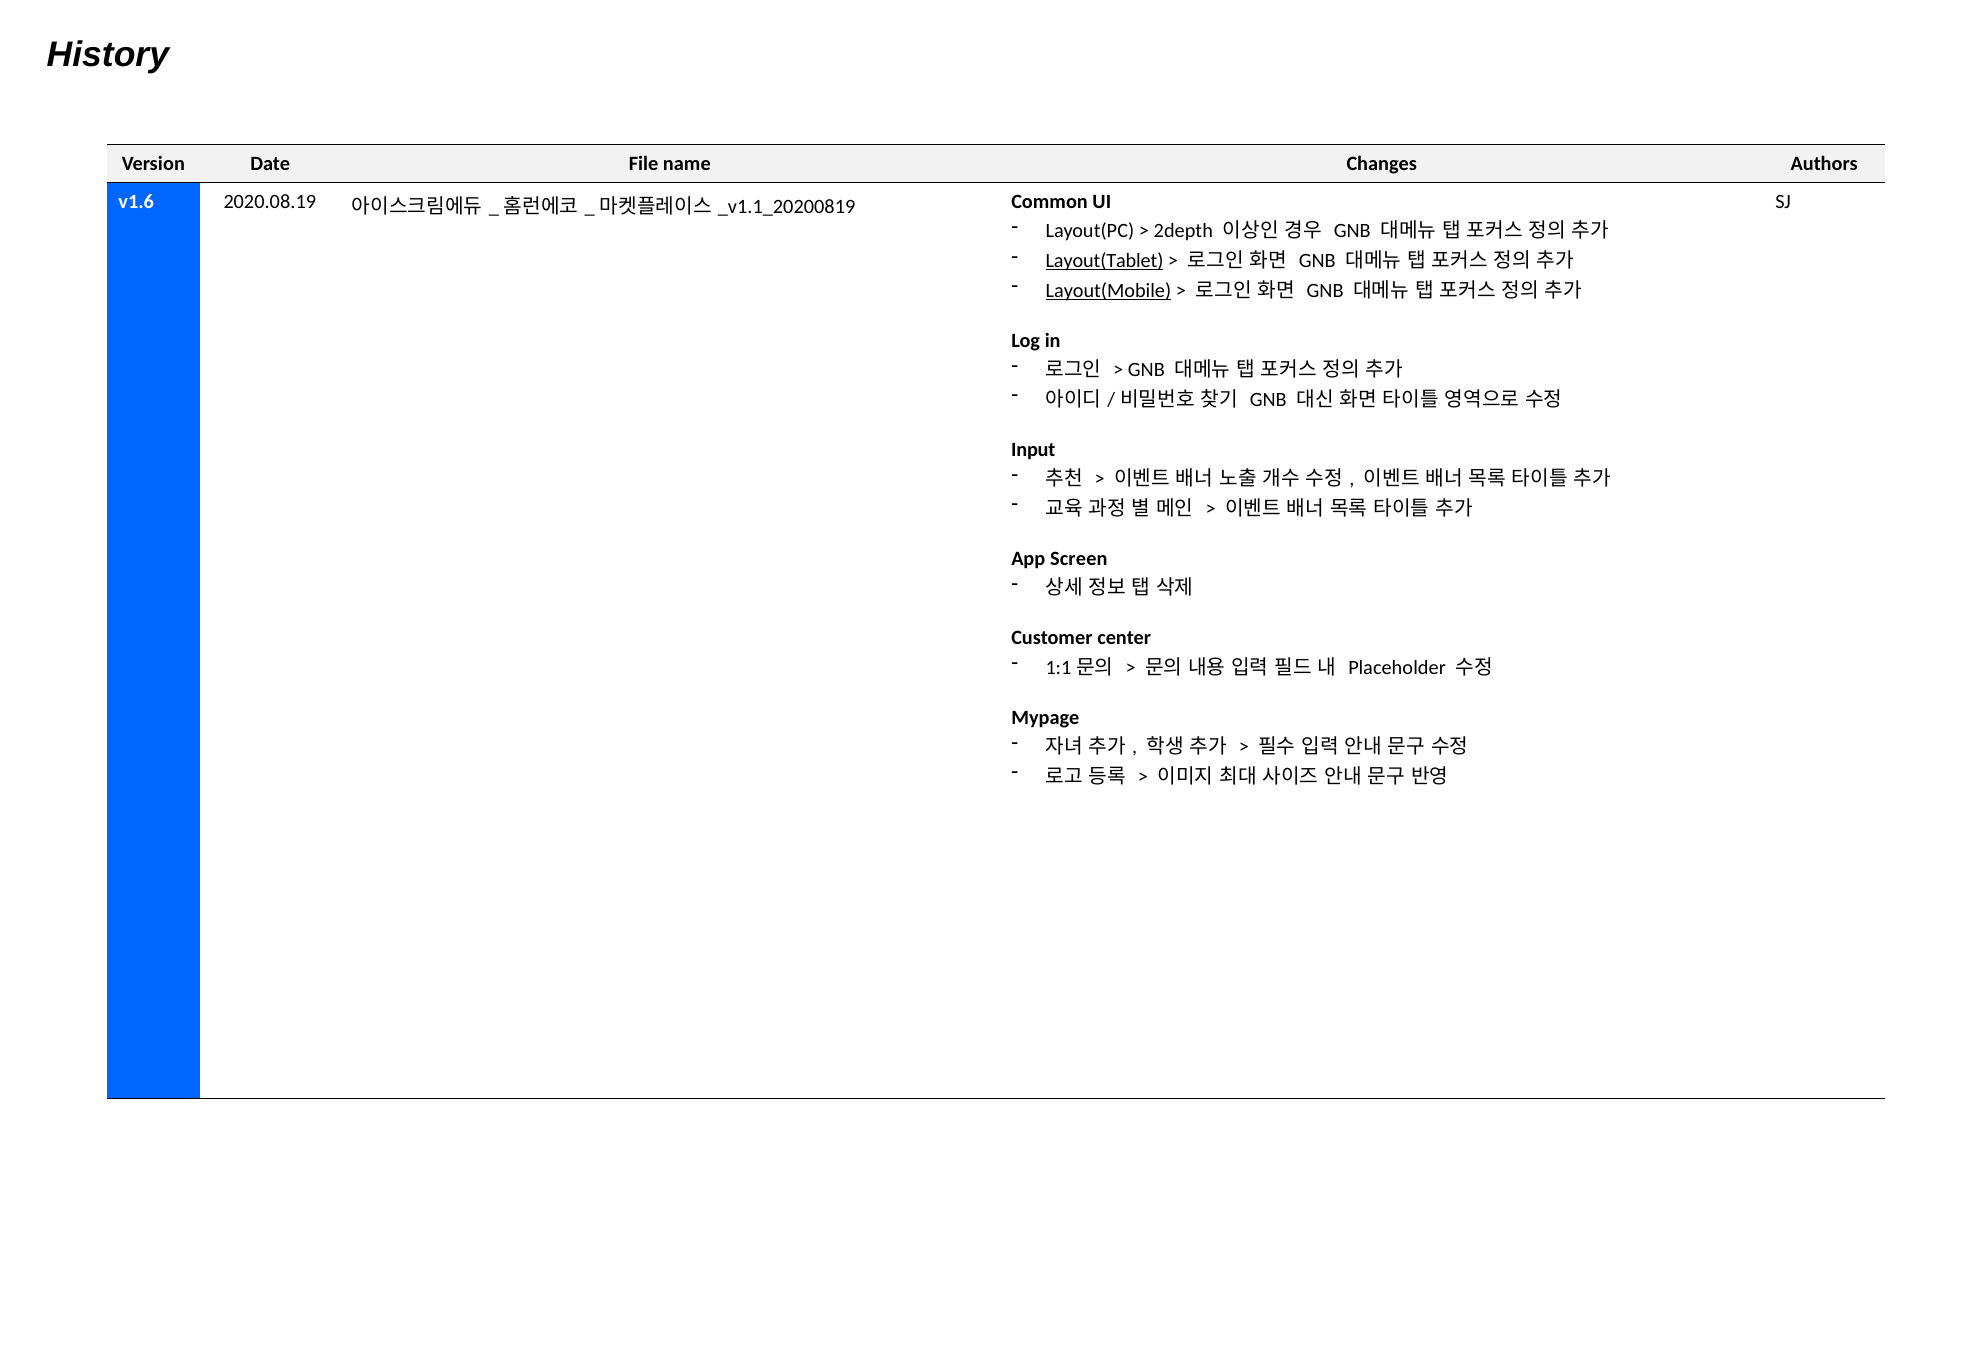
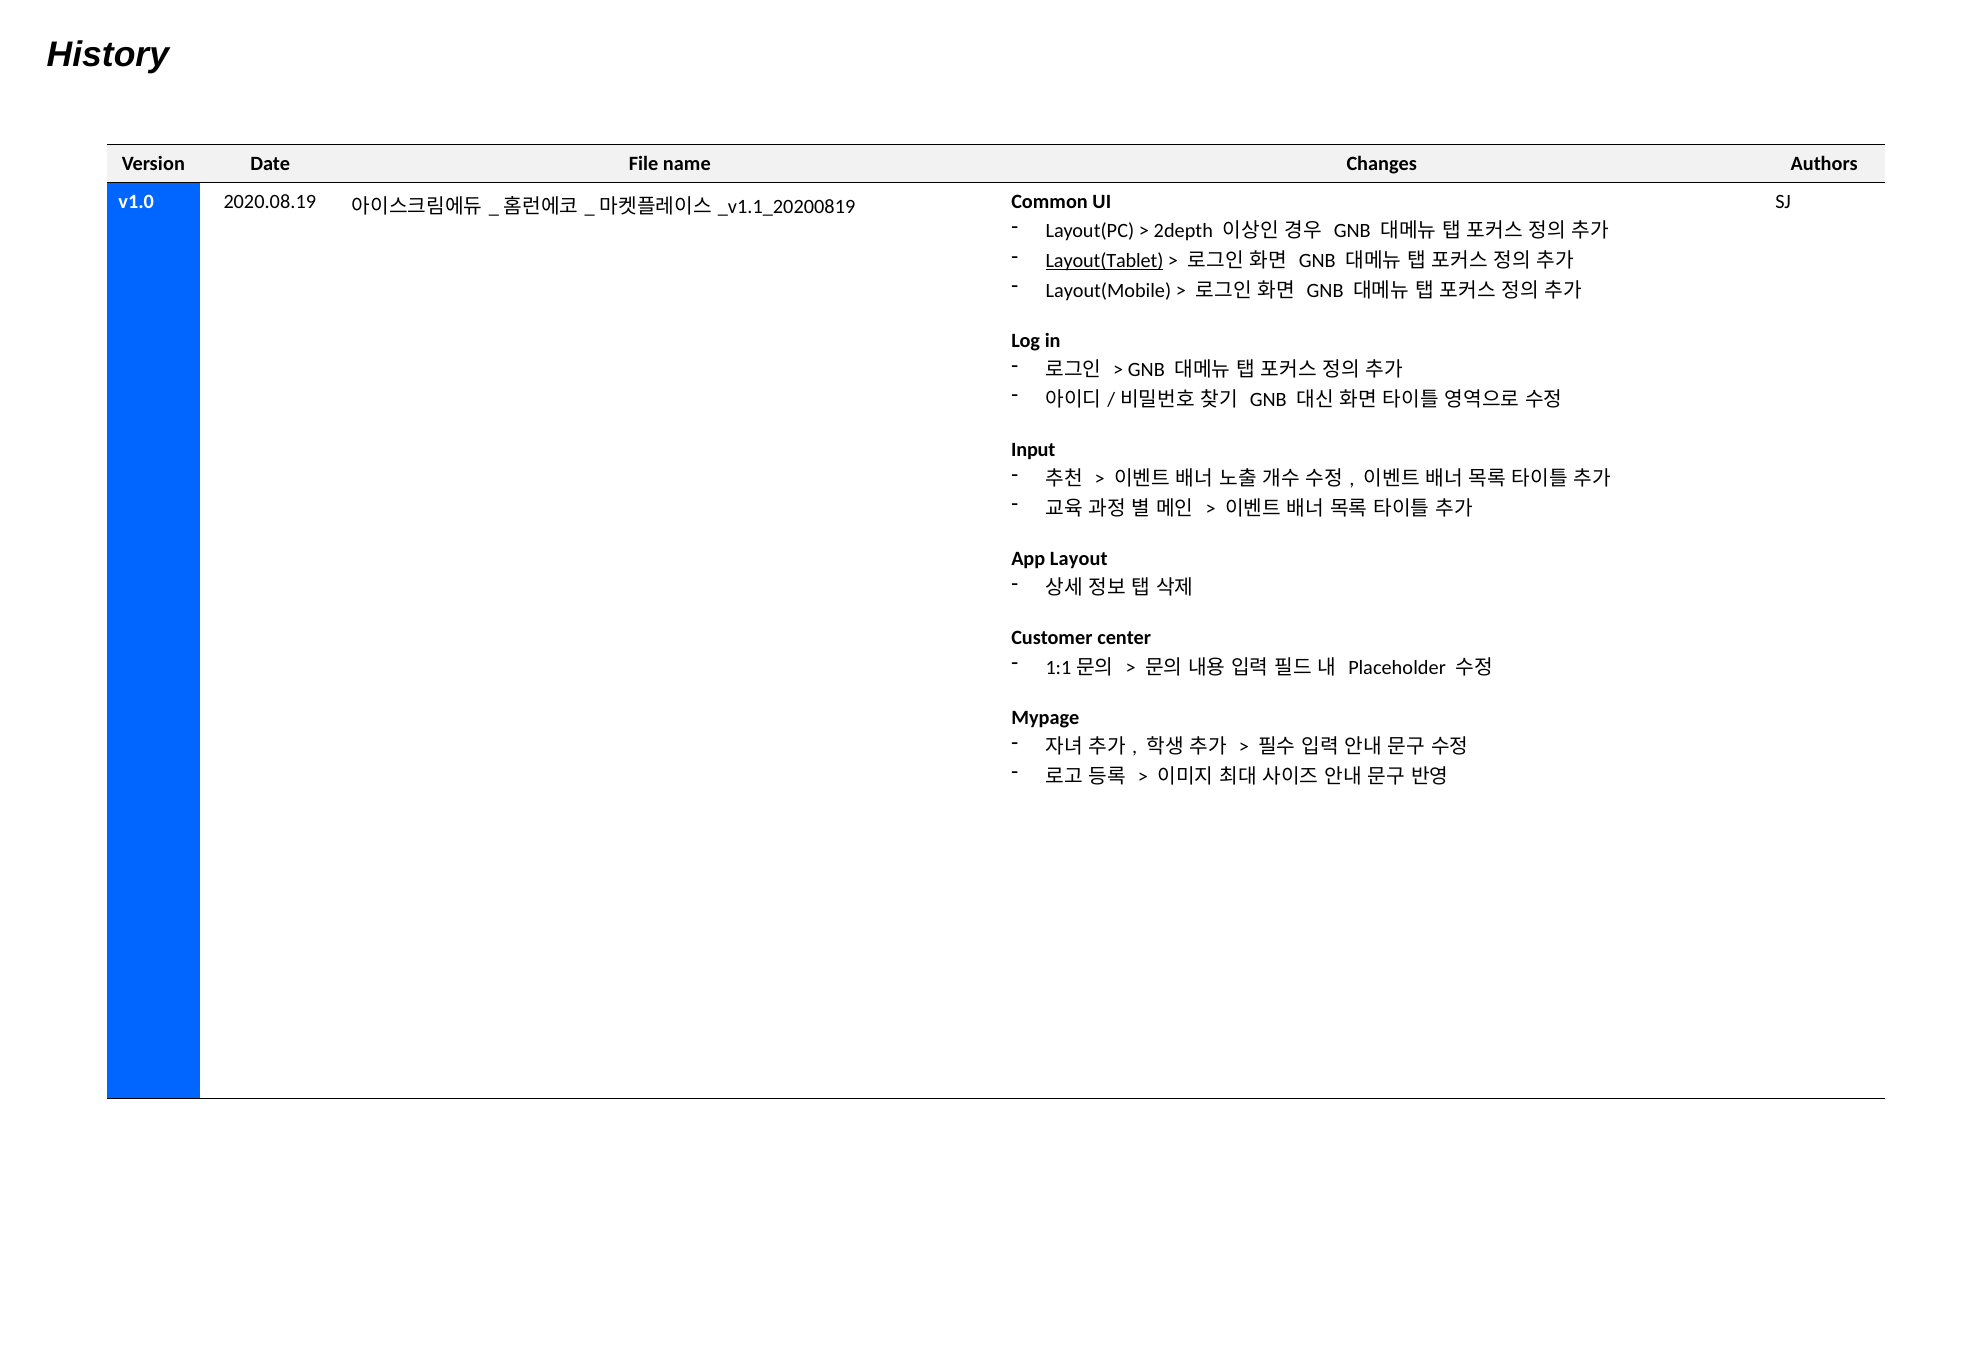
v1.6: v1.6 -> v1.0
Layout(Mobile underline: present -> none
Screen: Screen -> Layout
